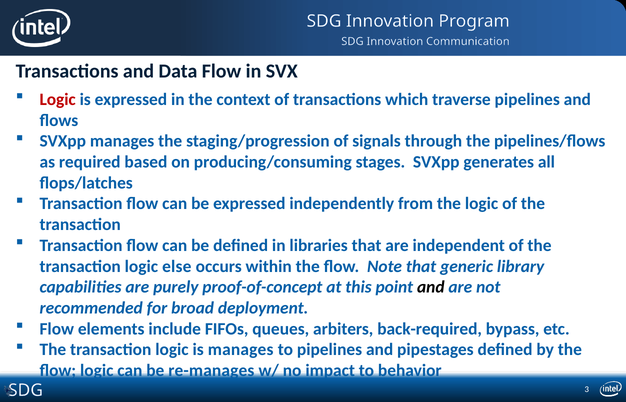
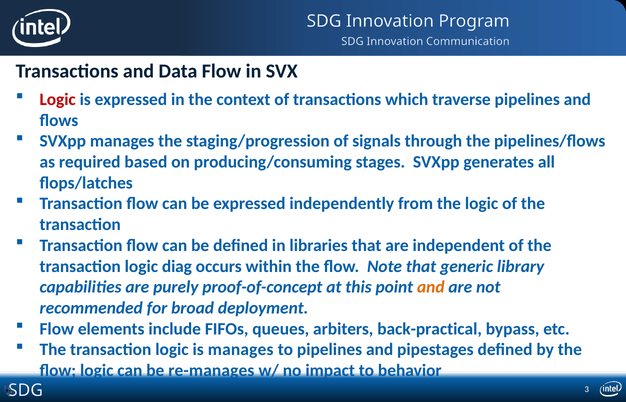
else: else -> diag
and at (431, 287) colour: black -> orange
back-required: back-required -> back-practical
